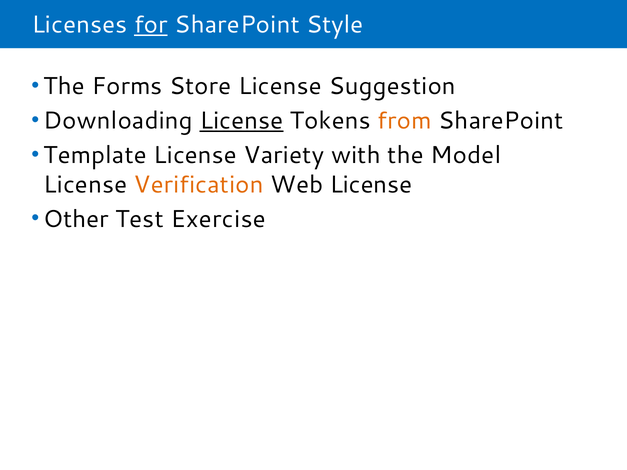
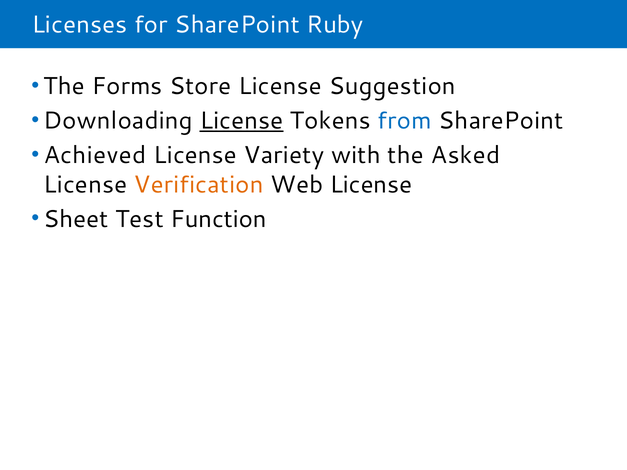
for underline: present -> none
Style: Style -> Ruby
from colour: orange -> blue
Template: Template -> Achieved
Model: Model -> Asked
Other: Other -> Sheet
Exercise: Exercise -> Function
